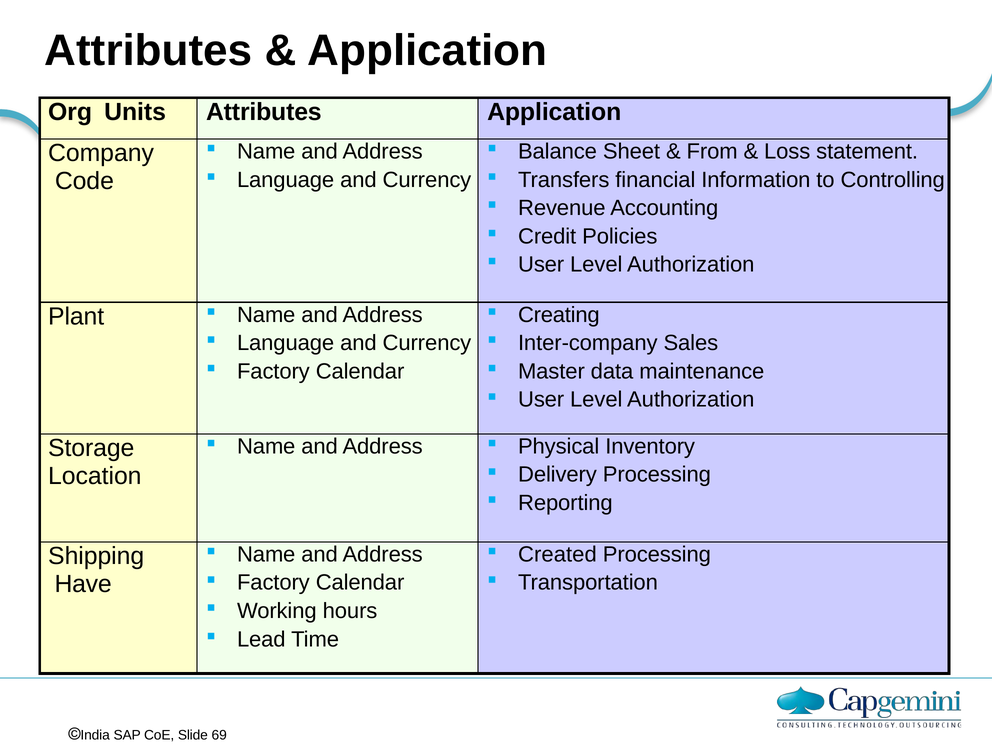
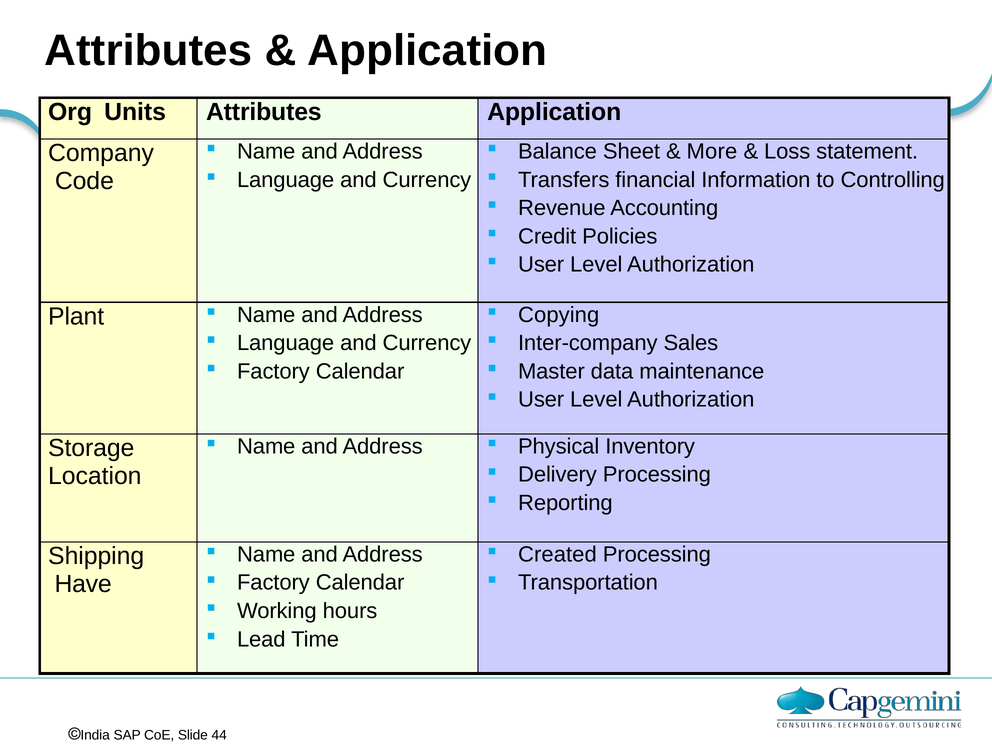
From: From -> More
Creating: Creating -> Copying
69: 69 -> 44
